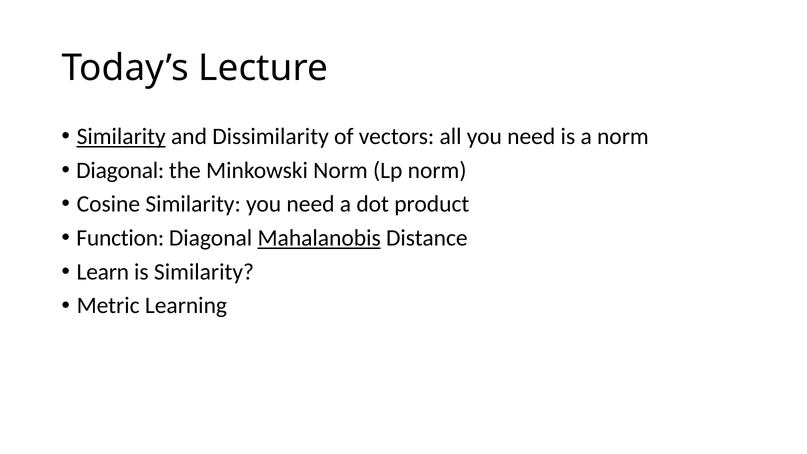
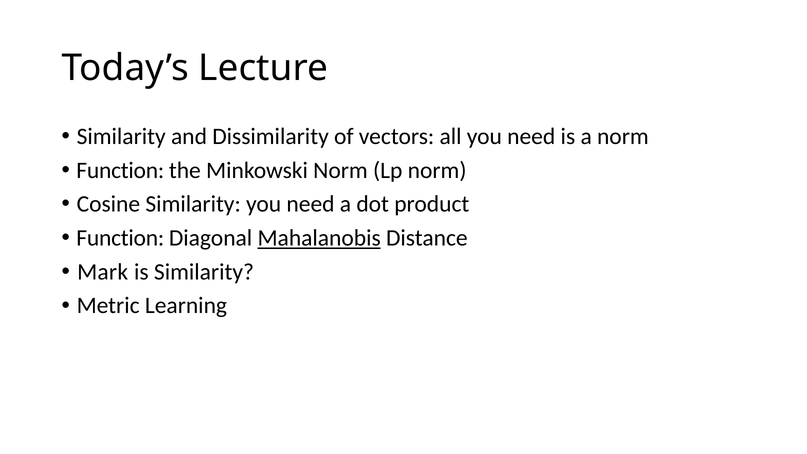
Similarity at (121, 136) underline: present -> none
Diagonal at (120, 170): Diagonal -> Function
Learn: Learn -> Mark
